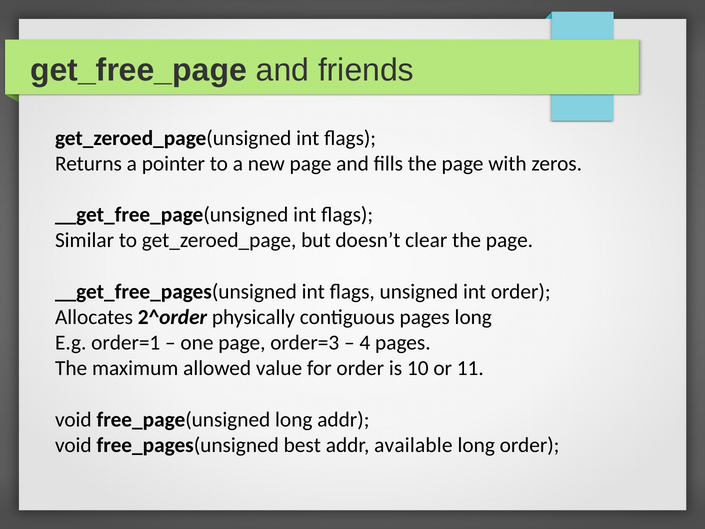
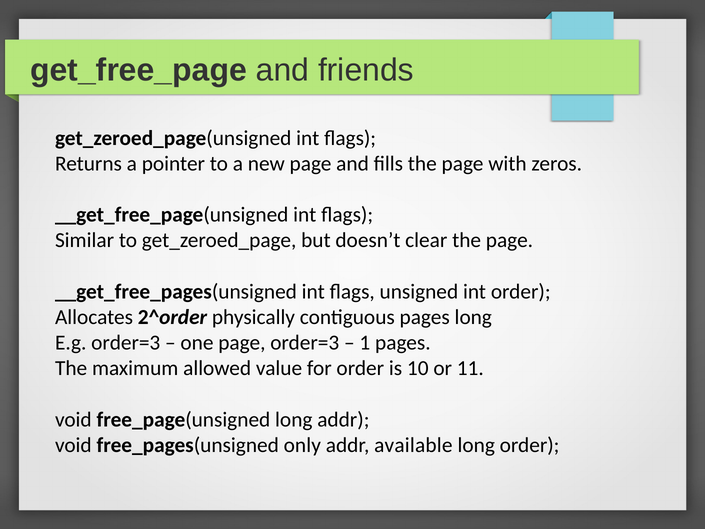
E.g order=1: order=1 -> order=3
4: 4 -> 1
best: best -> only
